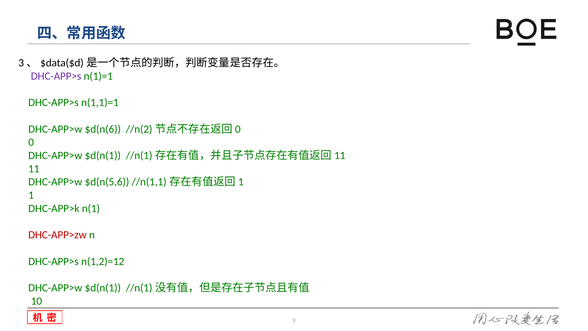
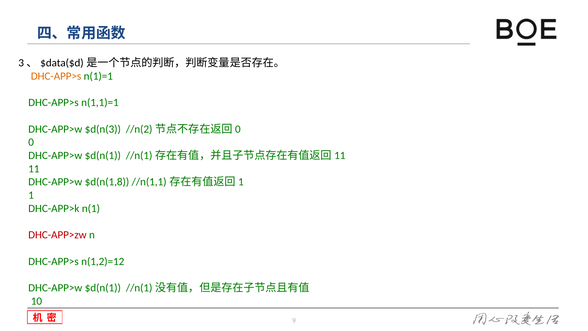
DHC-APP>s at (56, 76) colour: purple -> orange
$d(n(6: $d(n(6 -> $d(n(3
$d(n(5,6: $d(n(5,6 -> $d(n(1,8
